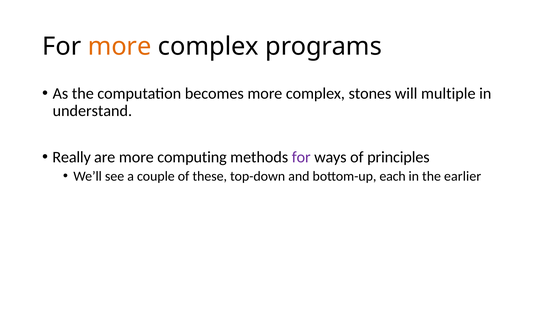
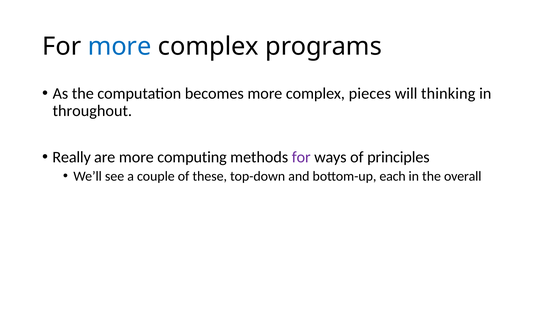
more at (120, 47) colour: orange -> blue
stones: stones -> pieces
multiple: multiple -> thinking
understand: understand -> throughout
earlier: earlier -> overall
